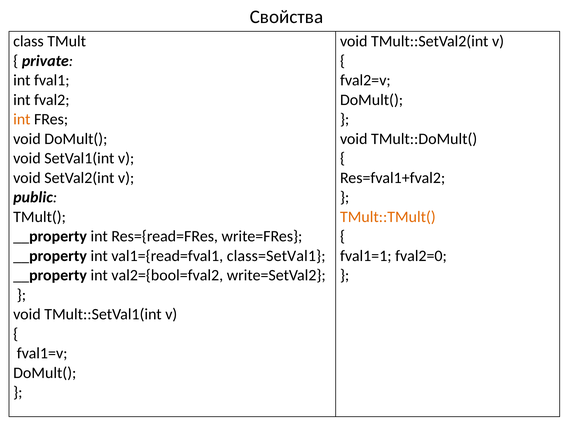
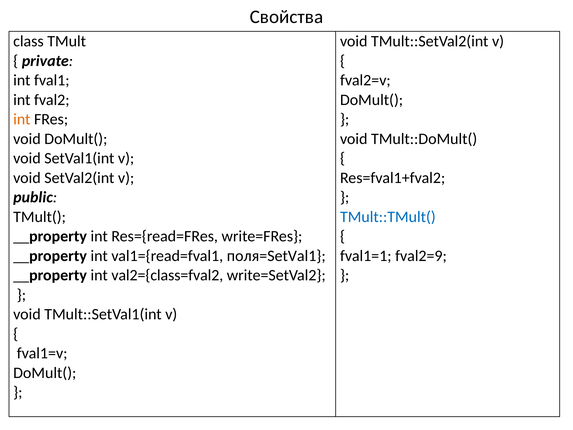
TMult::TMult( colour: orange -> blue
class=SetVal1: class=SetVal1 -> поля=SetVal1
fval2=0: fval2=0 -> fval2=9
val2={bool=fval2: val2={bool=fval2 -> val2={class=fval2
